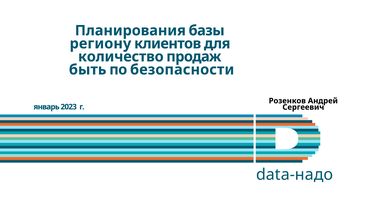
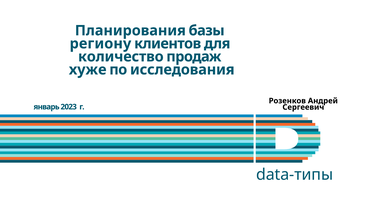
быть: быть -> хуже
безопасности: безопасности -> исследования
data-надо: data-надо -> data-типы
